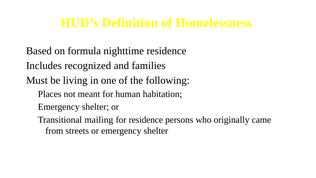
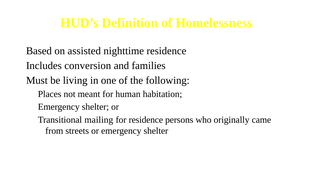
formula: formula -> assisted
recognized: recognized -> conversion
